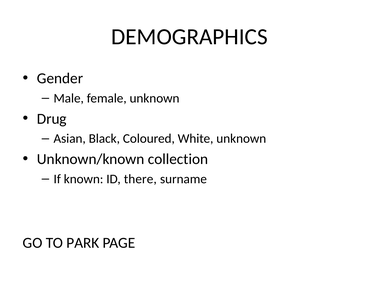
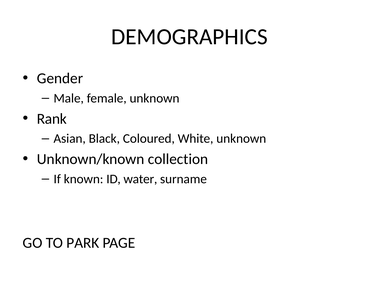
Drug: Drug -> Rank
there: there -> water
